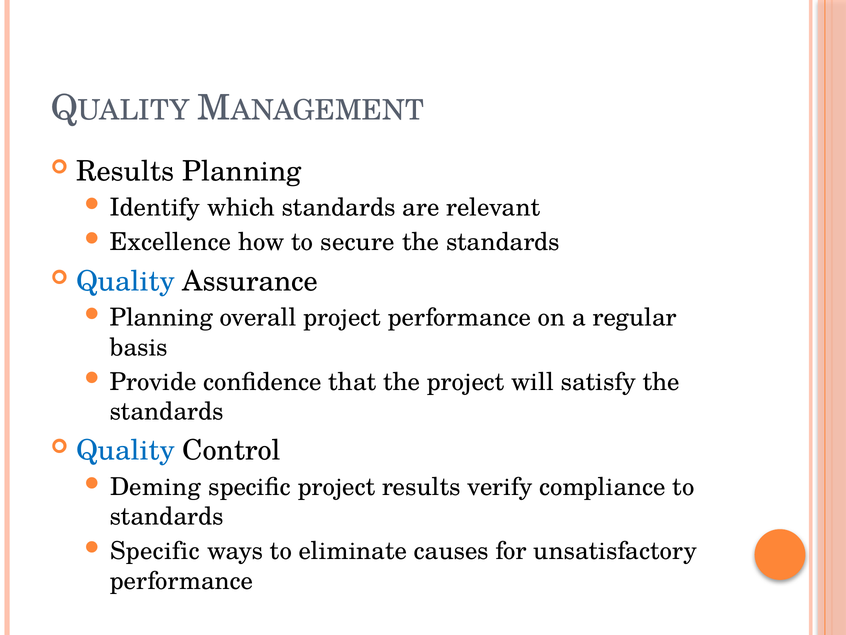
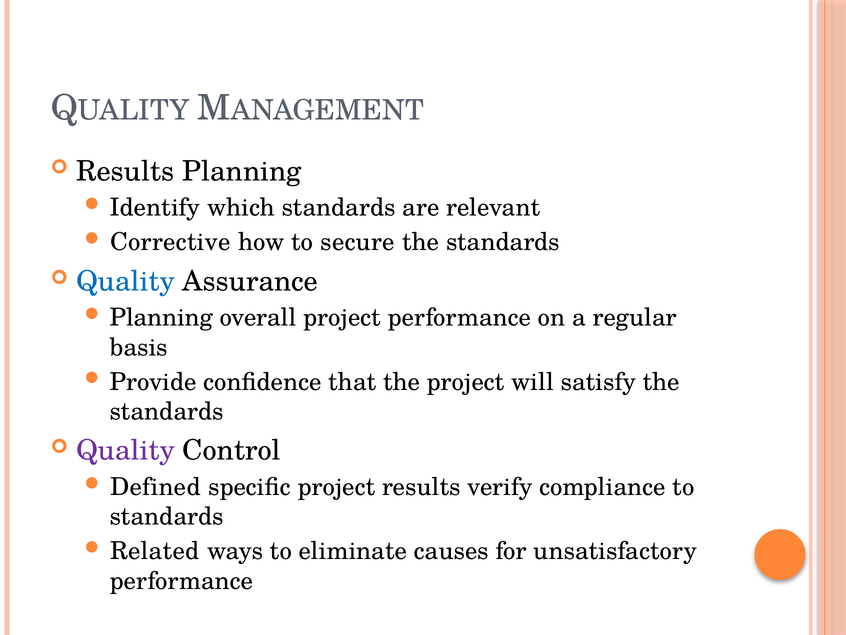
Excellence: Excellence -> Corrective
Quality at (125, 450) colour: blue -> purple
Deming: Deming -> Defined
Specific at (155, 551): Specific -> Related
